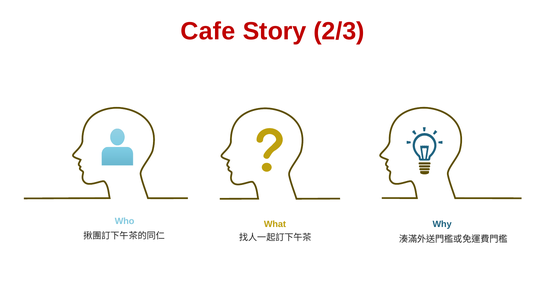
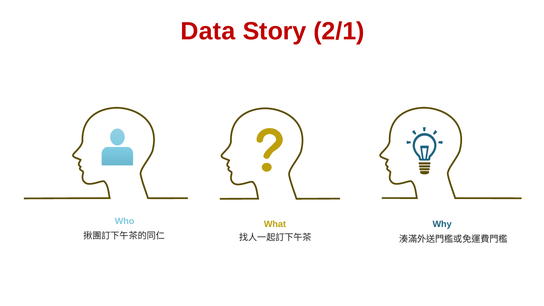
Cafe: Cafe -> Data
2/3: 2/3 -> 2/1
